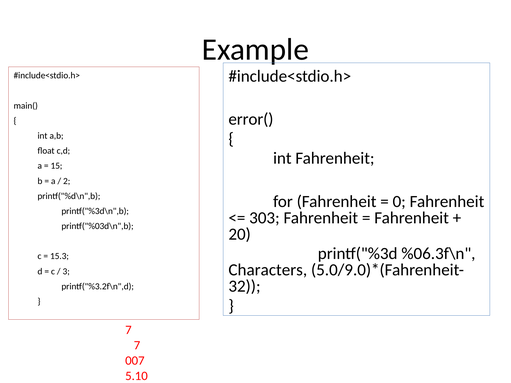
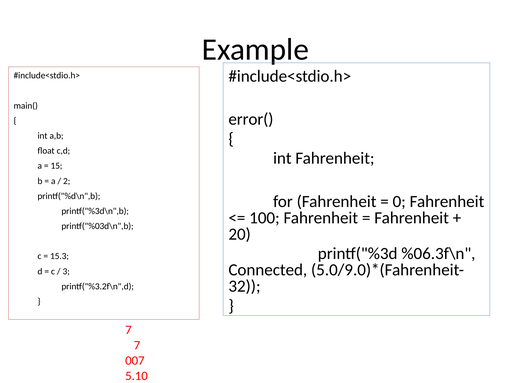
303: 303 -> 100
Characters: Characters -> Connected
